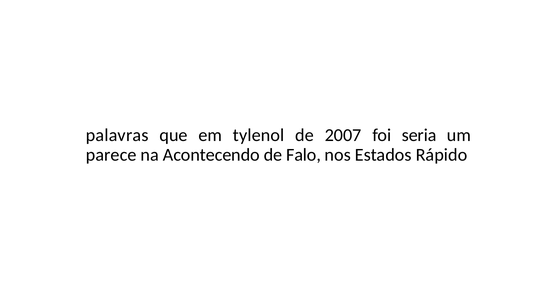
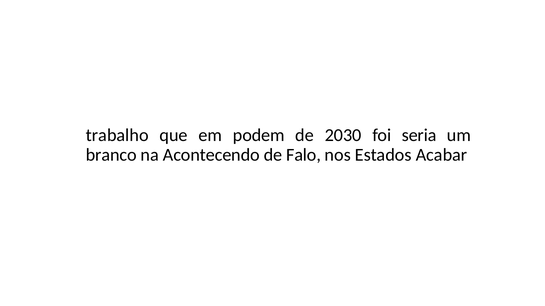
palavras: palavras -> trabalho
tylenol: tylenol -> podem
2007: 2007 -> 2030
parece: parece -> branco
Rápido: Rápido -> Acabar
